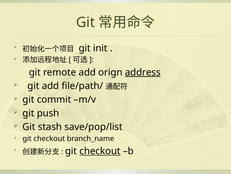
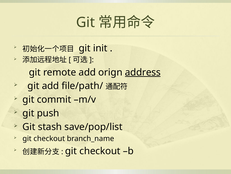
checkout at (100, 150) underline: present -> none
